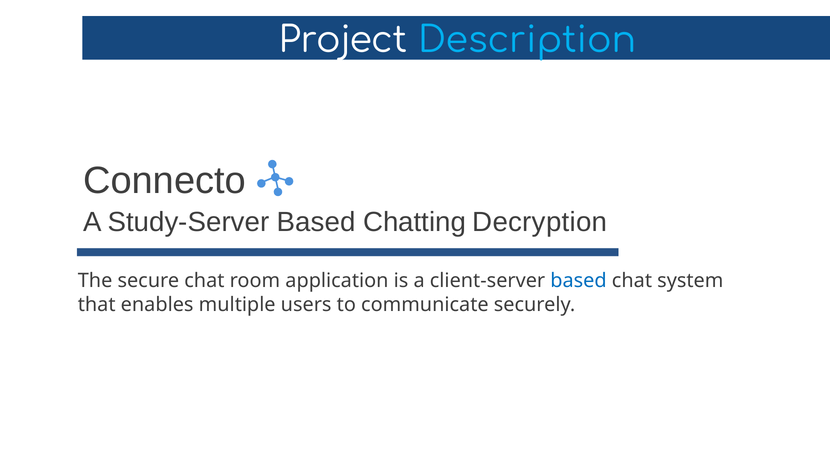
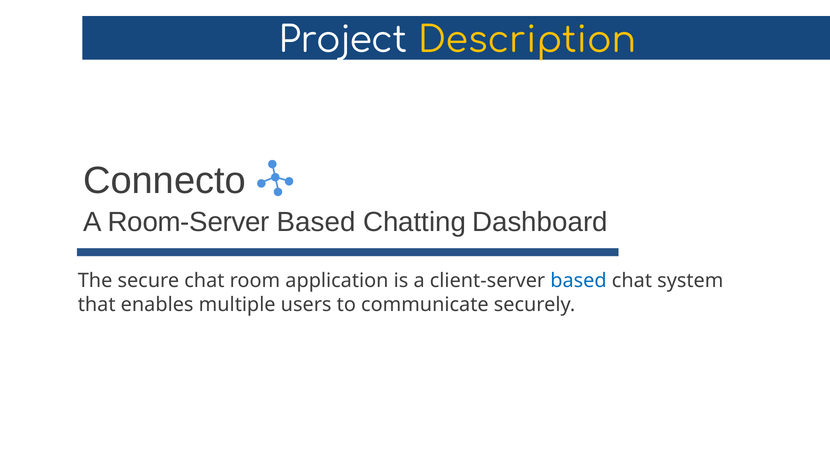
Description colour: light blue -> yellow
Study-Server: Study-Server -> Room-Server
Decryption: Decryption -> Dashboard
